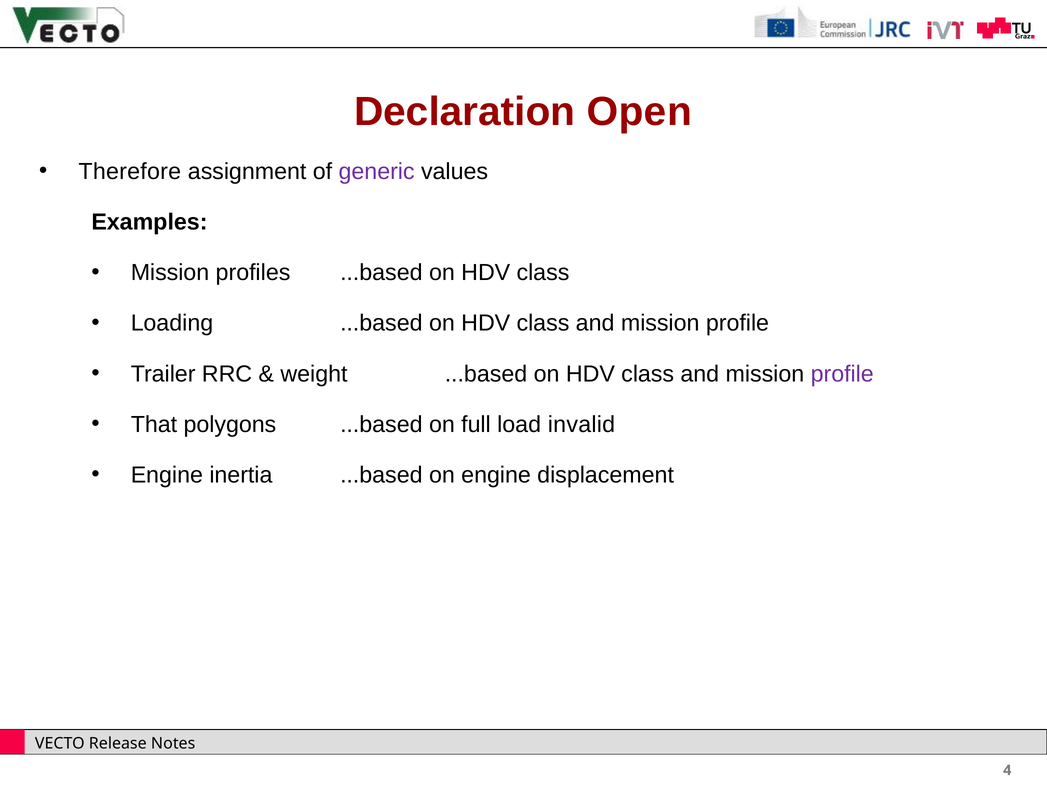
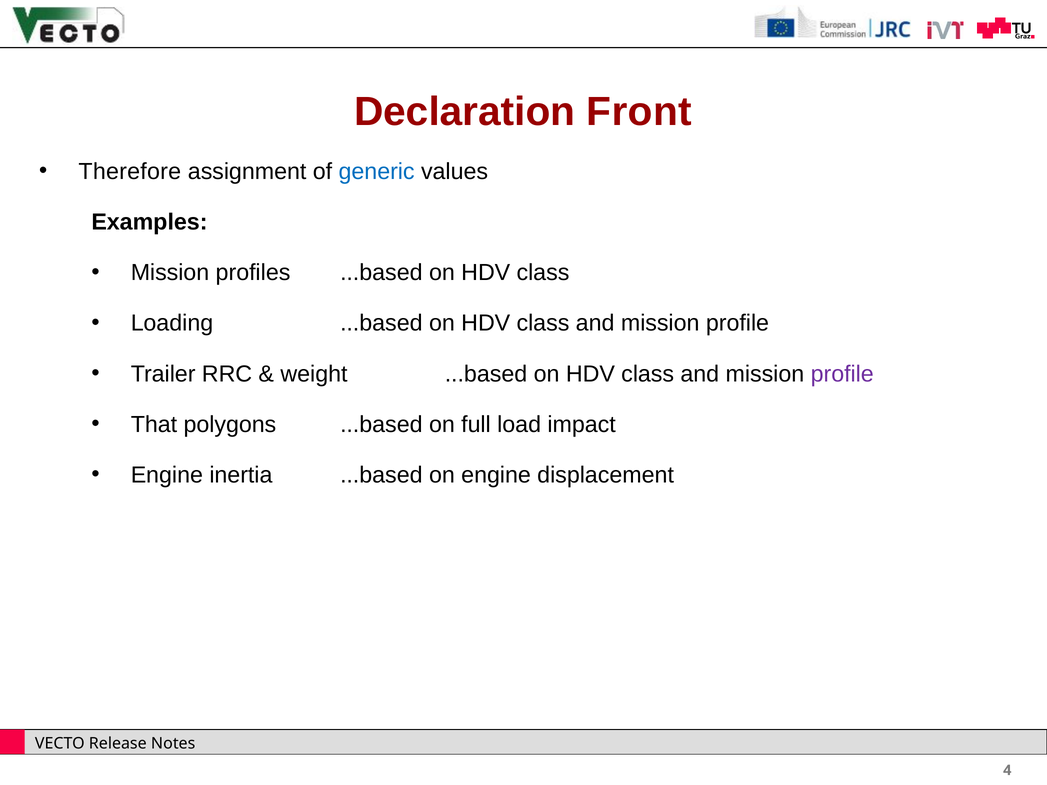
Open: Open -> Front
generic colour: purple -> blue
invalid: invalid -> impact
